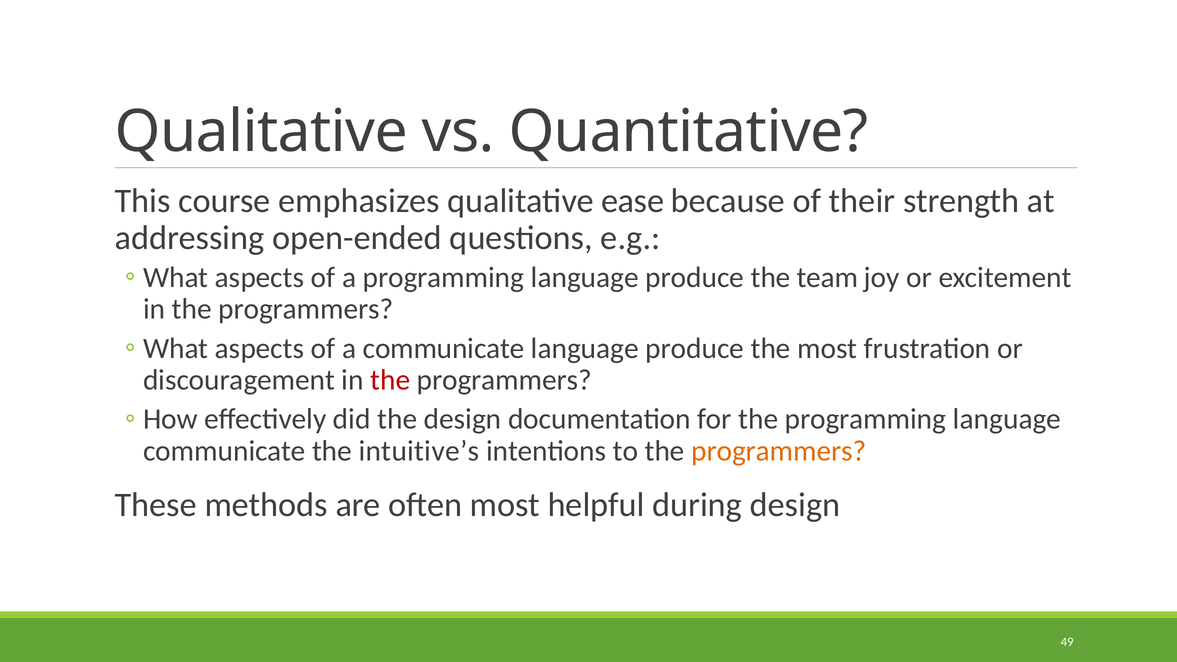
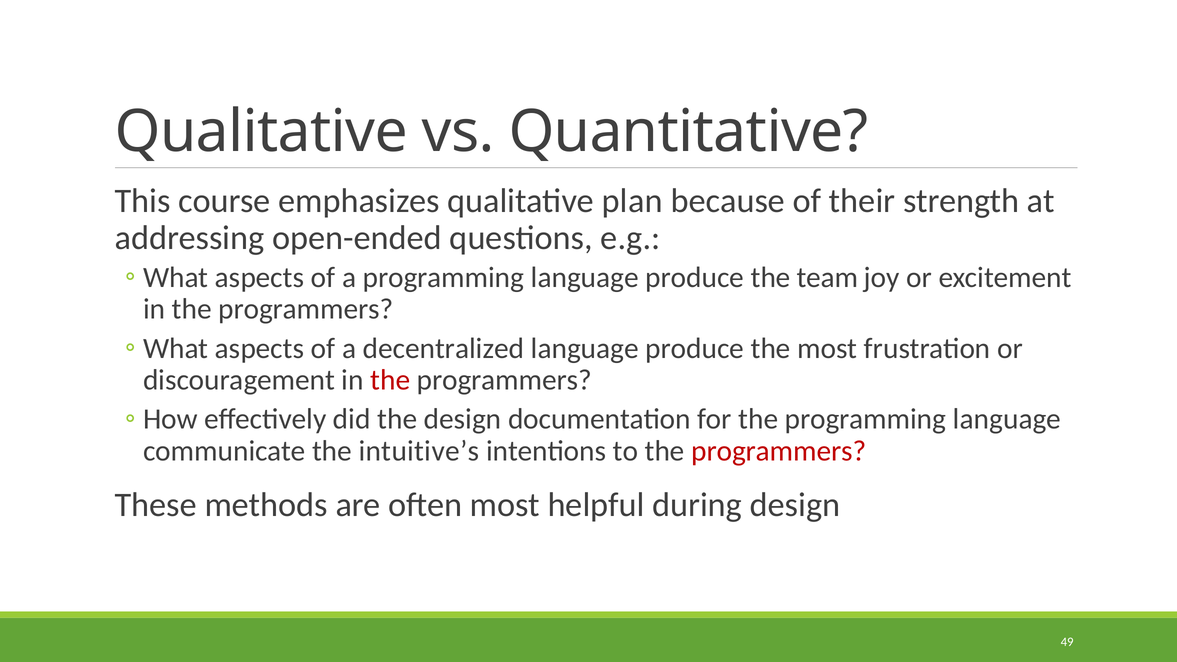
ease: ease -> plan
a communicate: communicate -> decentralized
programmers at (779, 451) colour: orange -> red
